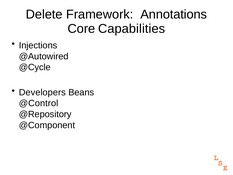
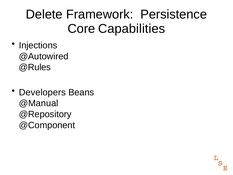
Annotations: Annotations -> Persistence
@Cycle: @Cycle -> @Rules
@Control: @Control -> @Manual
